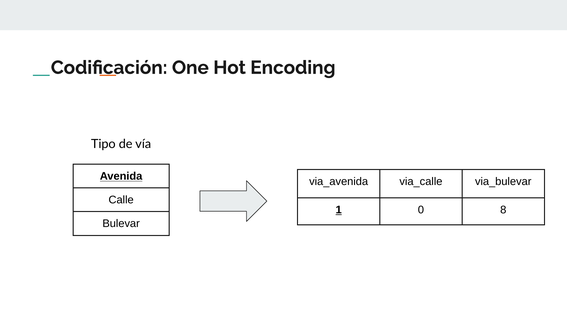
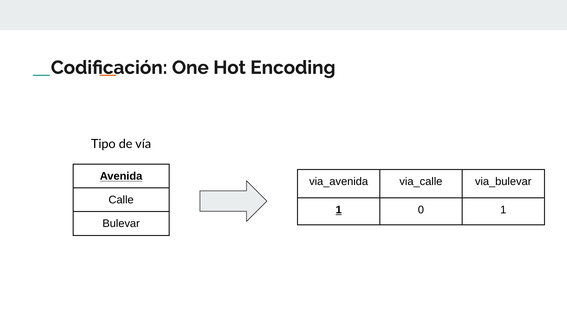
0 8: 8 -> 1
